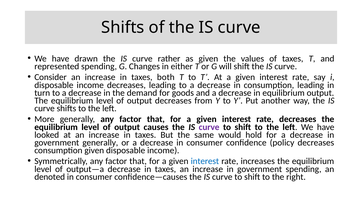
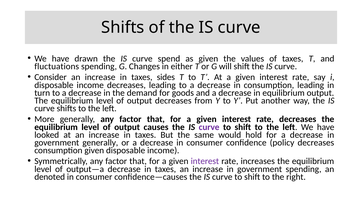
rather: rather -> spend
represented: represented -> fluctuations
both: both -> sides
interest at (205, 162) colour: blue -> purple
